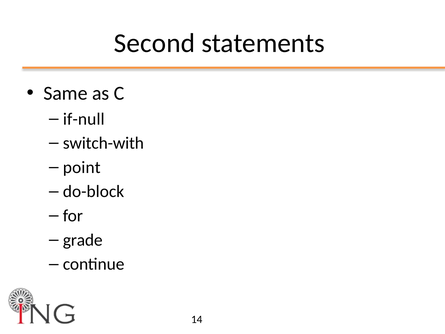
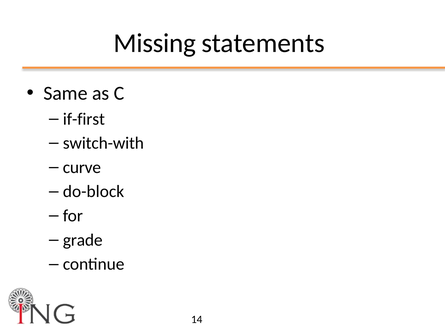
Second: Second -> Missing
if-null: if-null -> if-first
point: point -> curve
